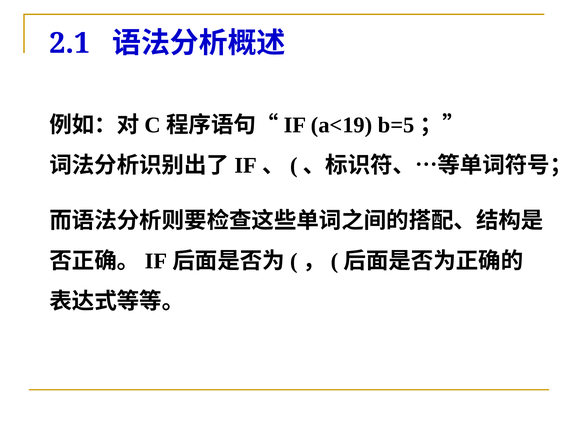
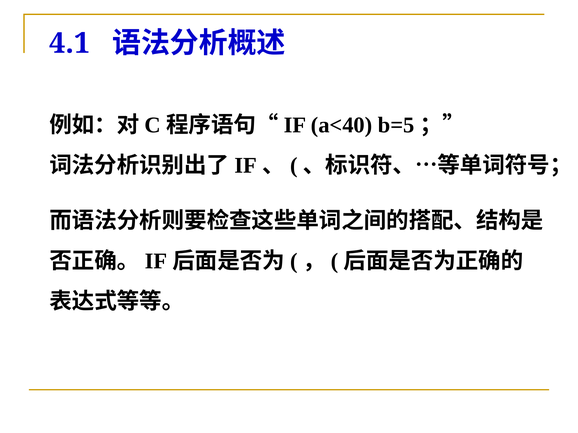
2.1: 2.1 -> 4.1
a<19: a<19 -> a<40
